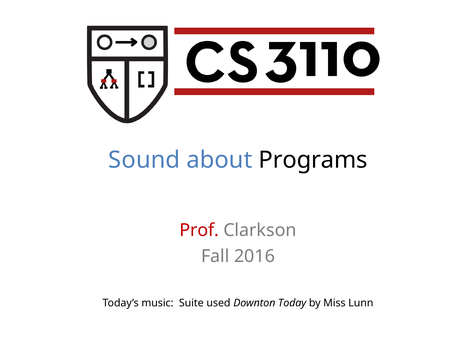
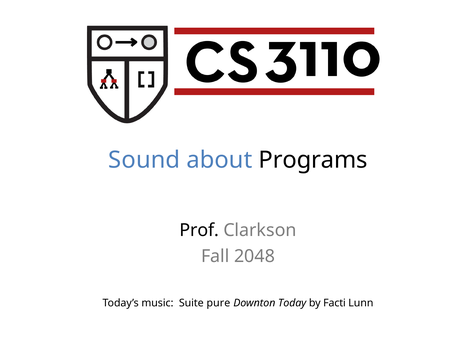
Prof colour: red -> black
2016: 2016 -> 2048
used: used -> pure
Miss: Miss -> Facti
